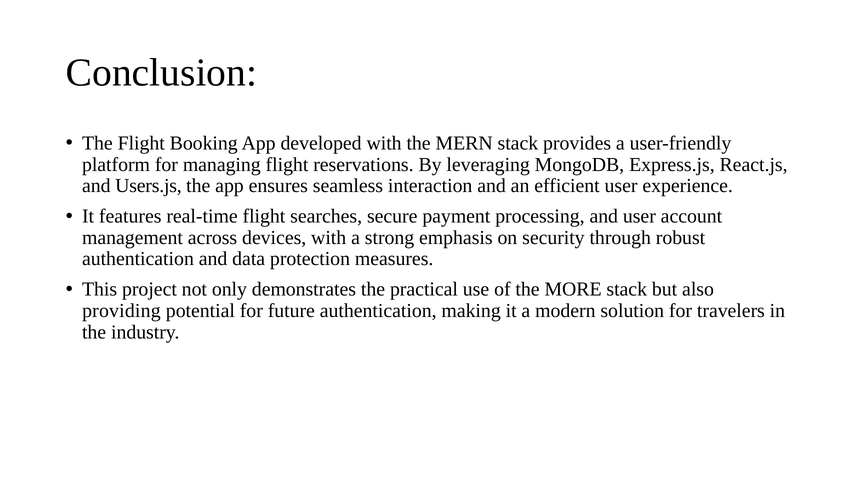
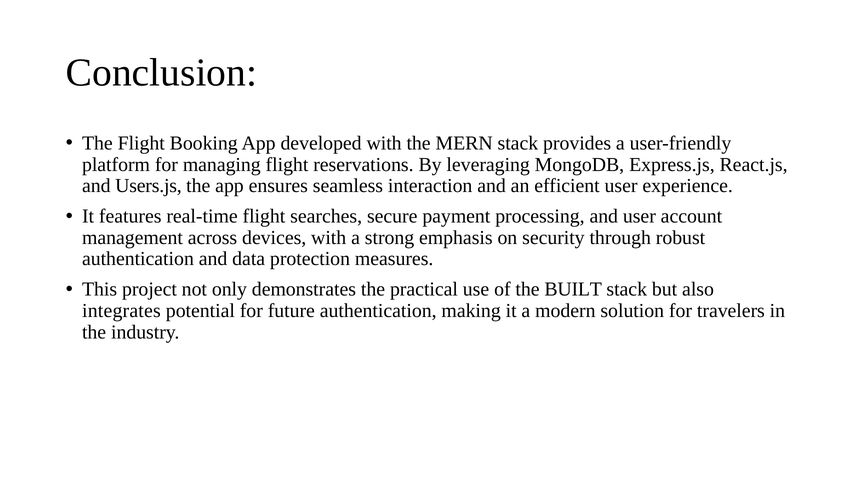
MORE: MORE -> BUILT
providing: providing -> integrates
